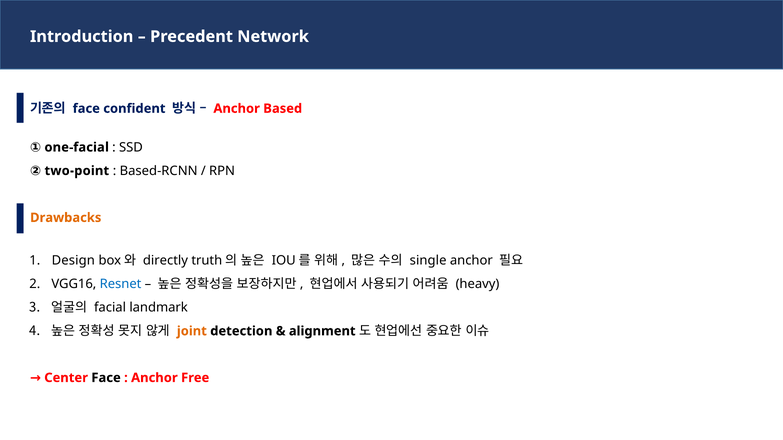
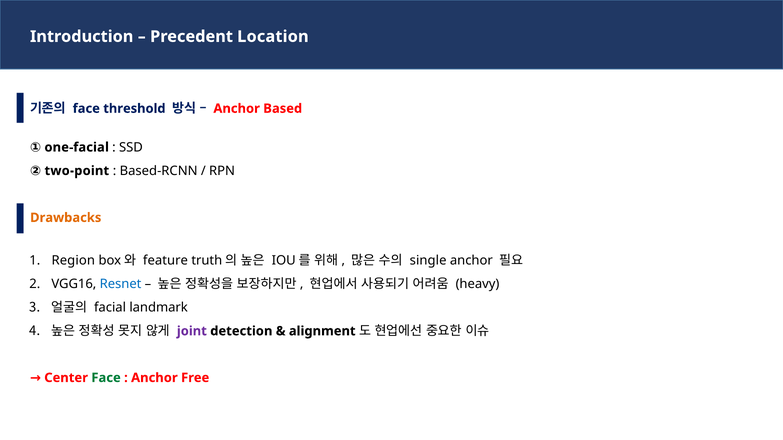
Network: Network -> Location
confident: confident -> threshold
Design: Design -> Region
directly: directly -> feature
joint colour: orange -> purple
Face at (106, 378) colour: black -> green
